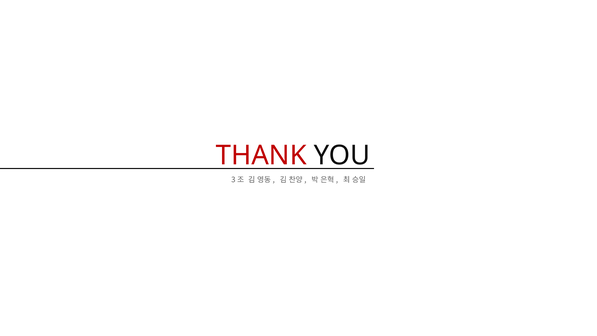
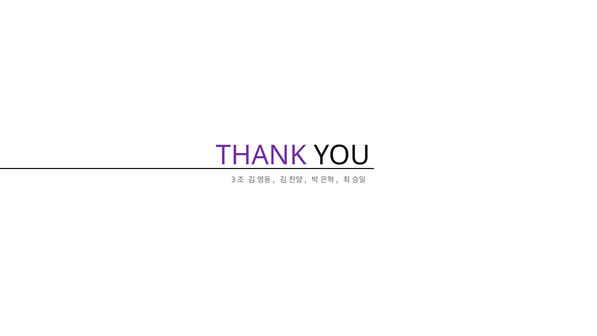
THANK colour: red -> purple
